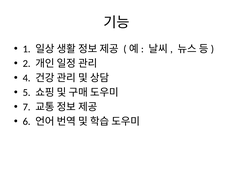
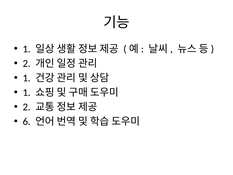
4 at (27, 78): 4 -> 1
5 at (27, 92): 5 -> 1
7 at (27, 107): 7 -> 2
